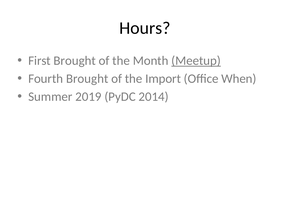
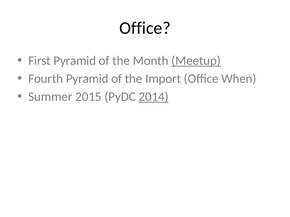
Hours at (145, 28): Hours -> Office
First Brought: Brought -> Pyramid
Fourth Brought: Brought -> Pyramid
2019: 2019 -> 2015
2014 underline: none -> present
